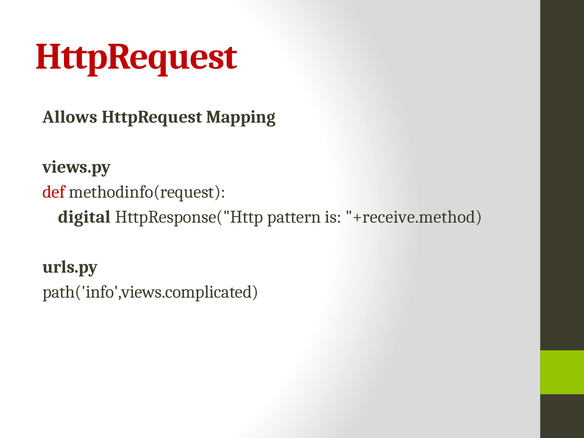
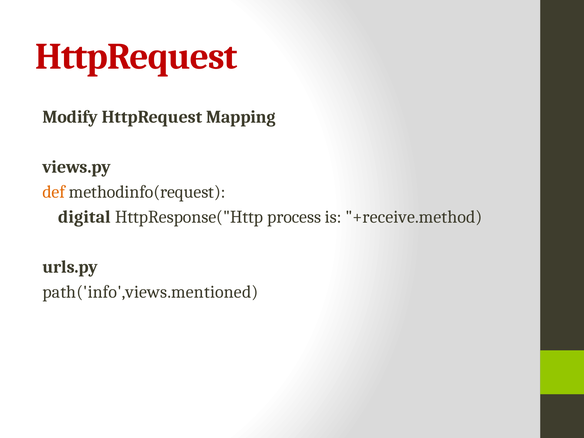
Allows: Allows -> Modify
def colour: red -> orange
pattern: pattern -> process
path('info',views.complicated: path('info',views.complicated -> path('info',views.mentioned
